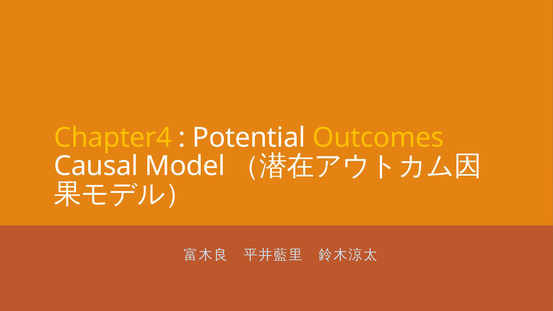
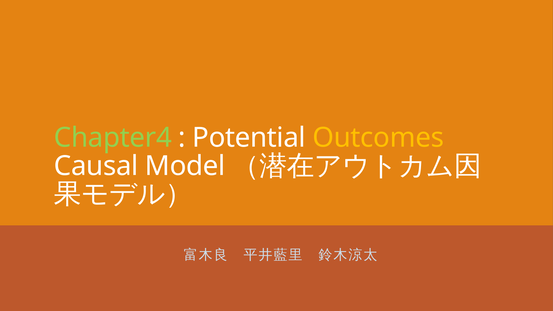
Chapter4 colour: yellow -> light green
